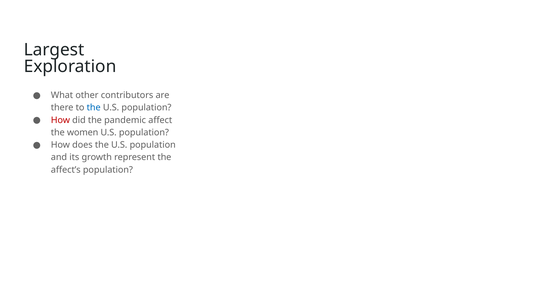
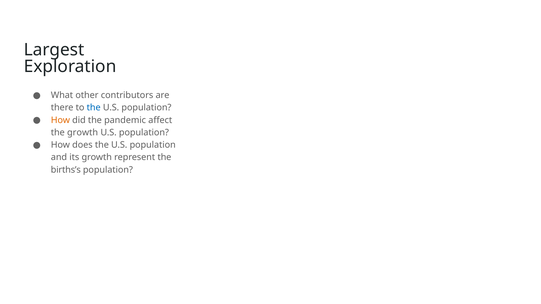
How at (60, 120) colour: red -> orange
the women: women -> growth
affect’s: affect’s -> births’s
